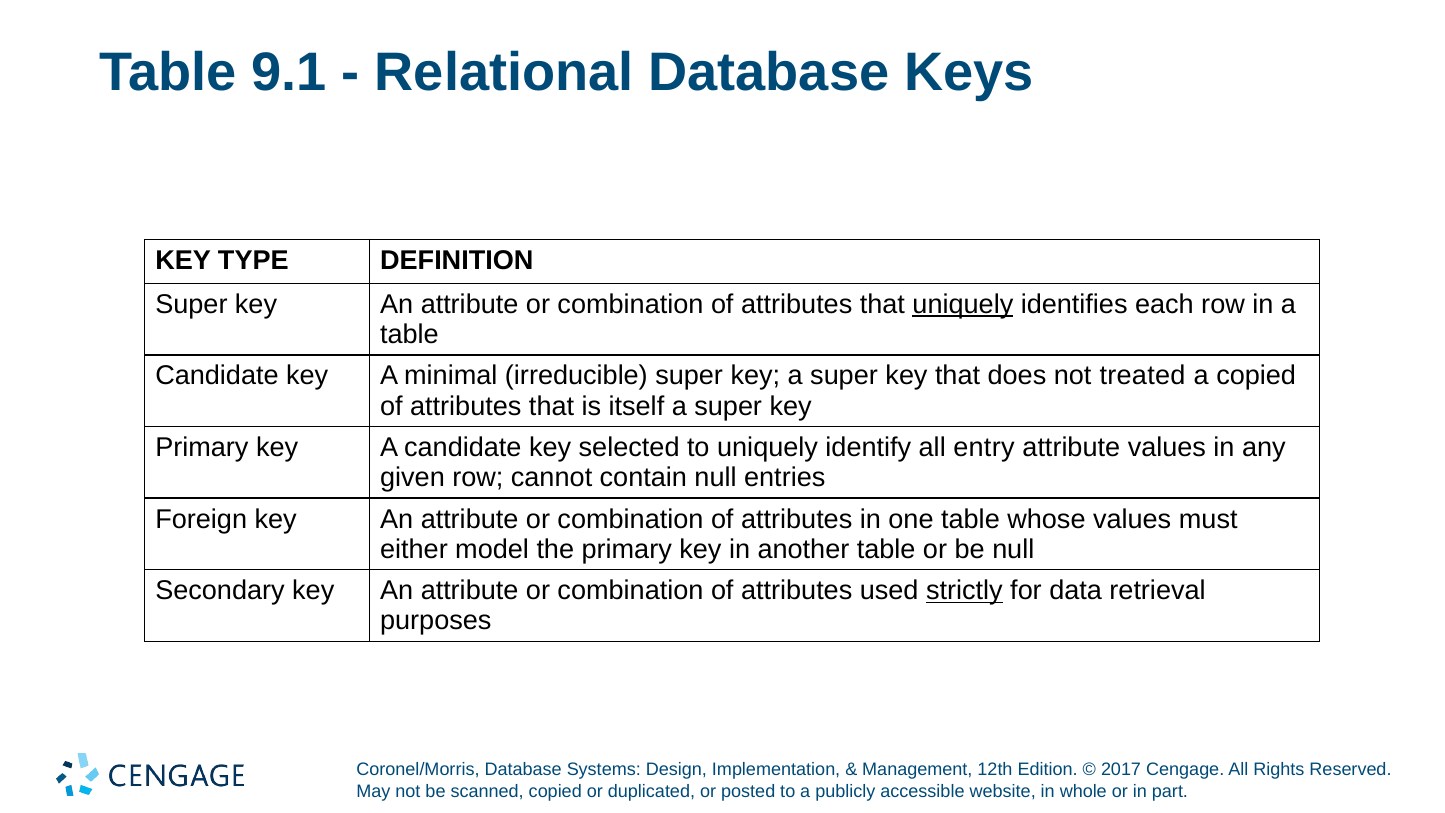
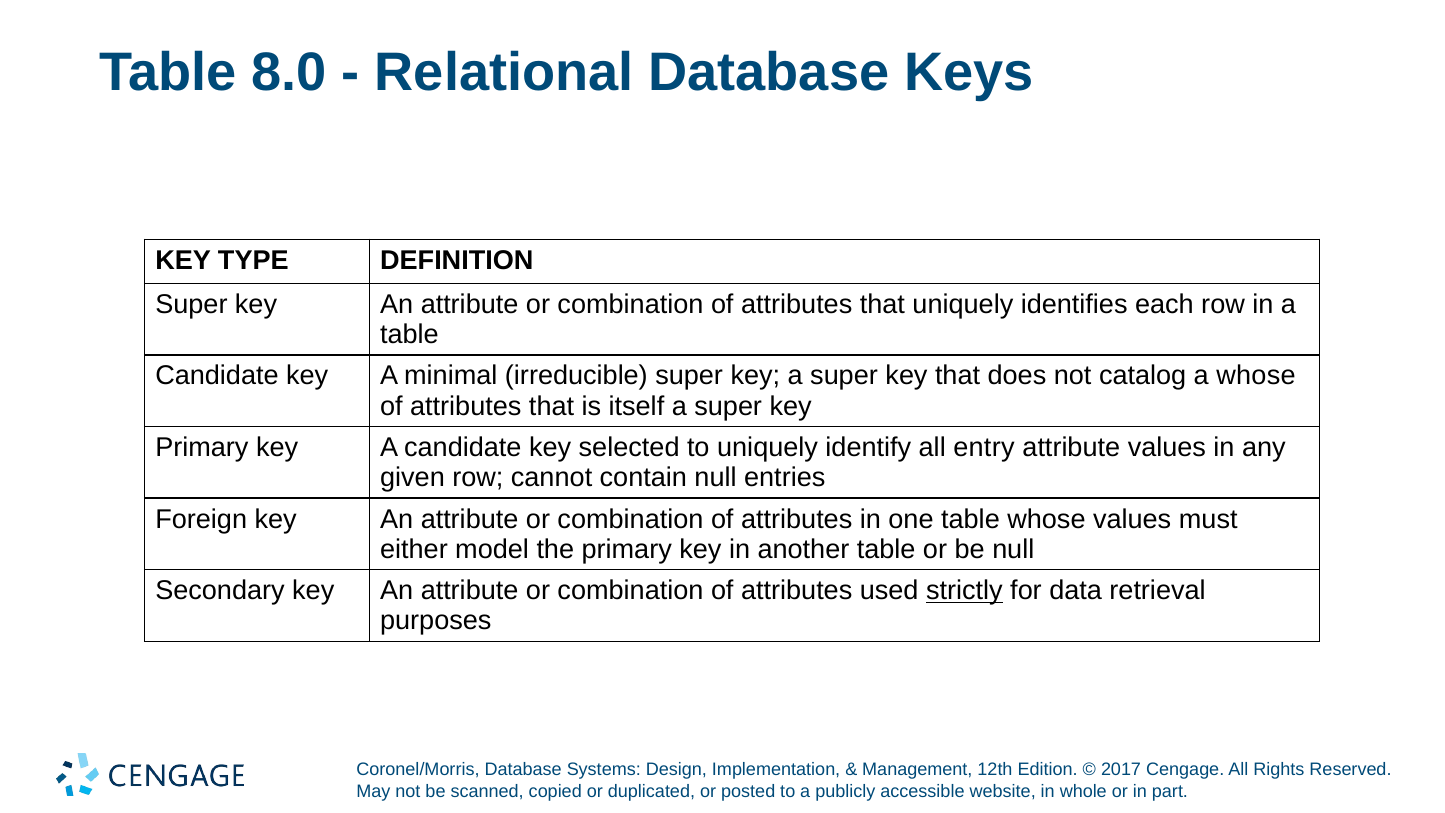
9.1: 9.1 -> 8.0
uniquely at (963, 304) underline: present -> none
treated: treated -> catalog
a copied: copied -> whose
